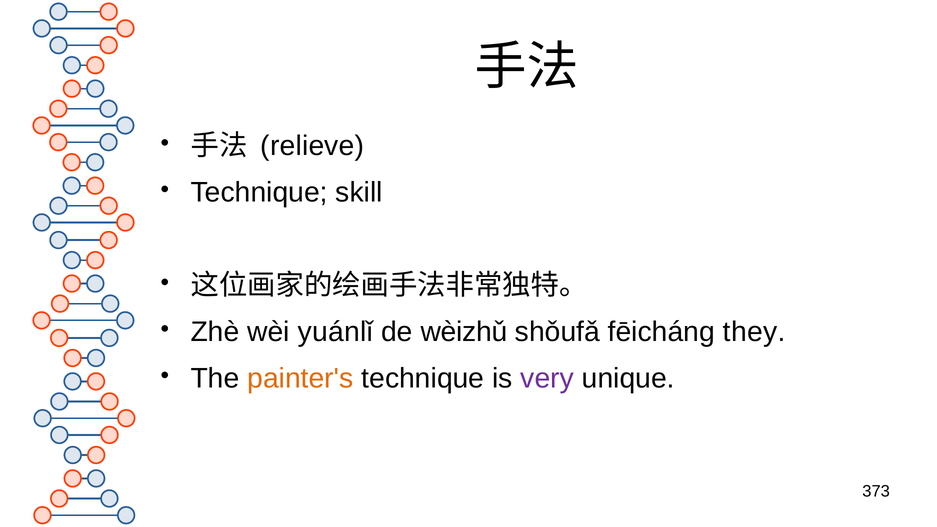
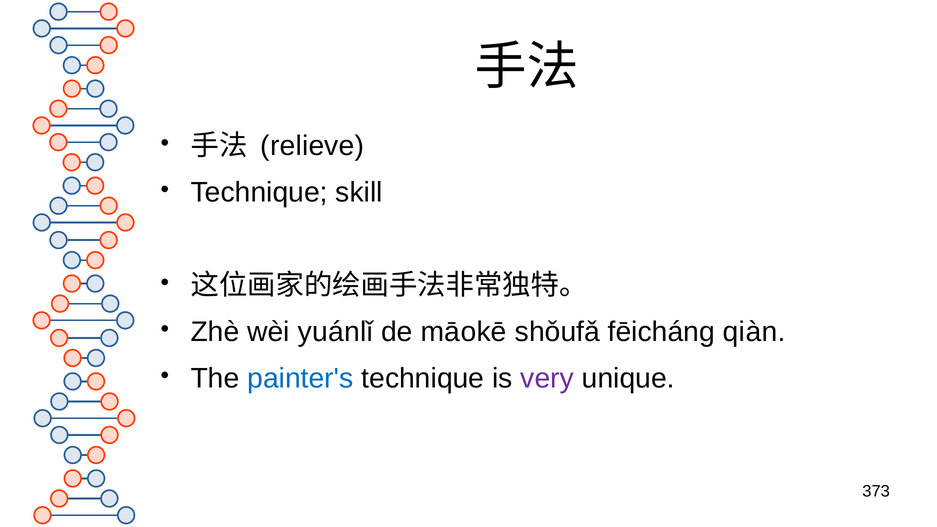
wèizhǔ: wèizhǔ -> māokē
they: they -> qiàn
painter's colour: orange -> blue
